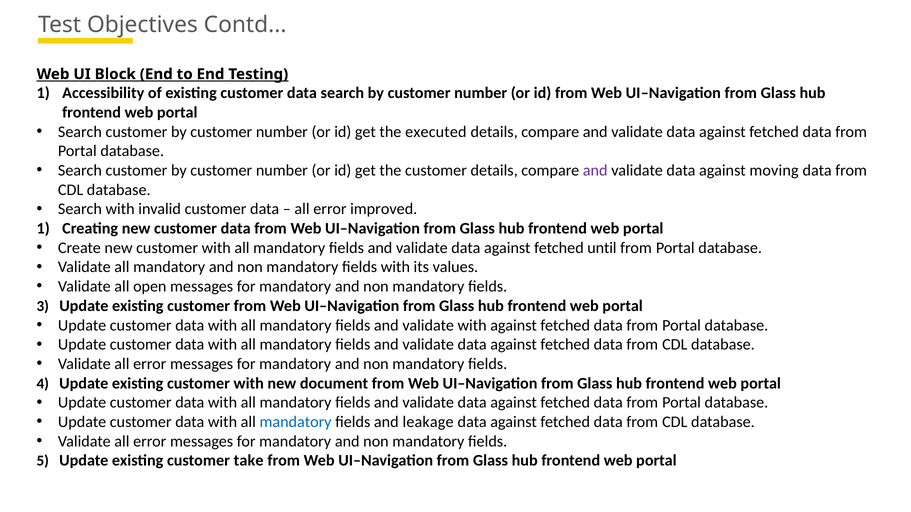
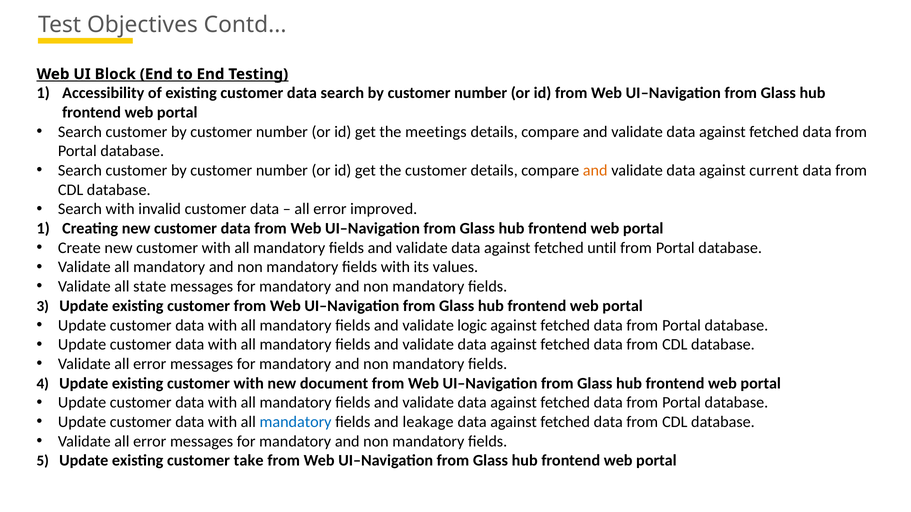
executed: executed -> meetings
and at (595, 171) colour: purple -> orange
moving: moving -> current
open: open -> state
validate with: with -> logic
